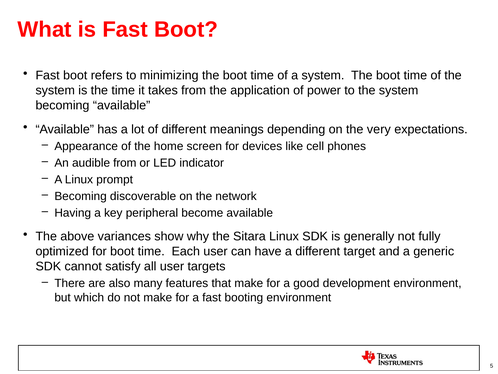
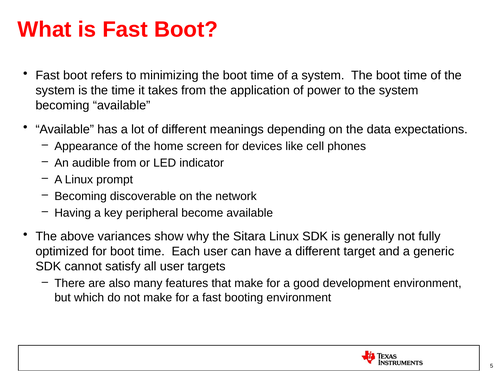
very: very -> data
